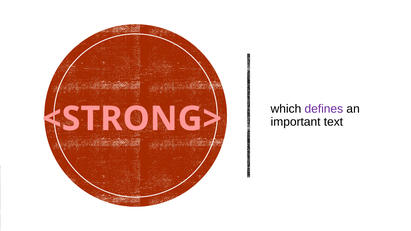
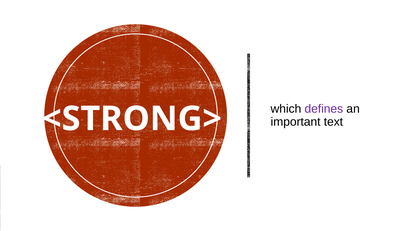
<STRONG> colour: pink -> white
